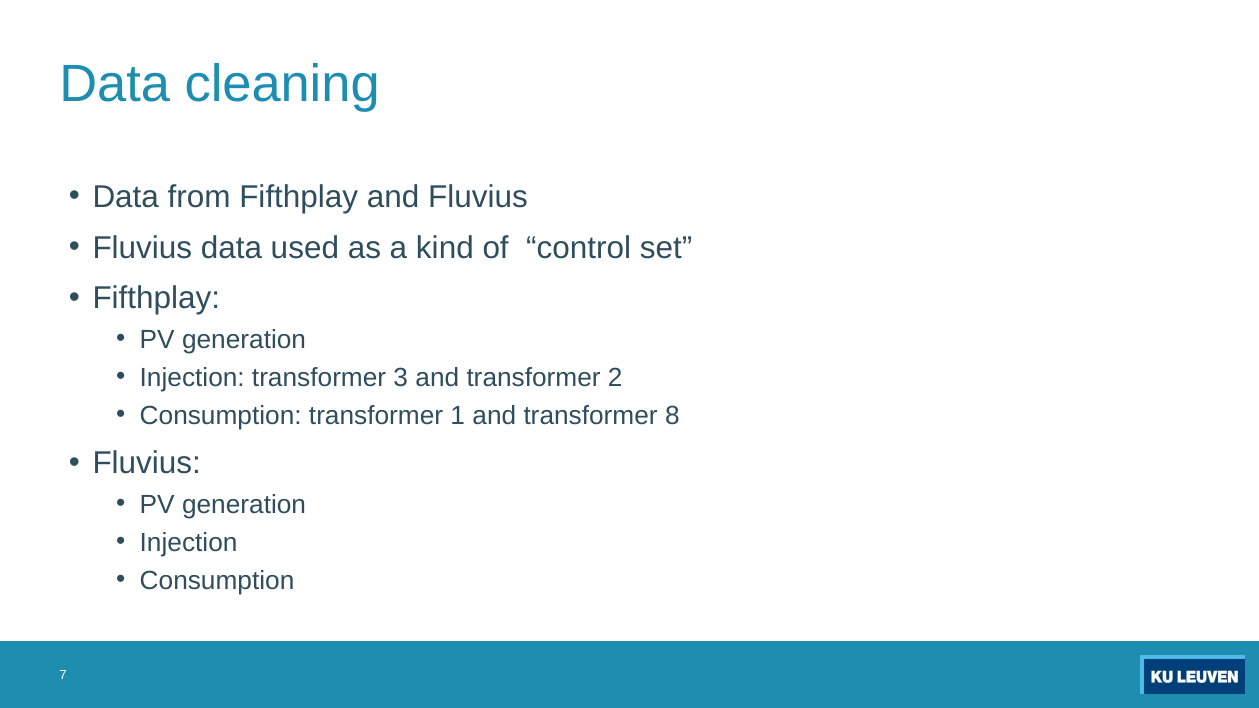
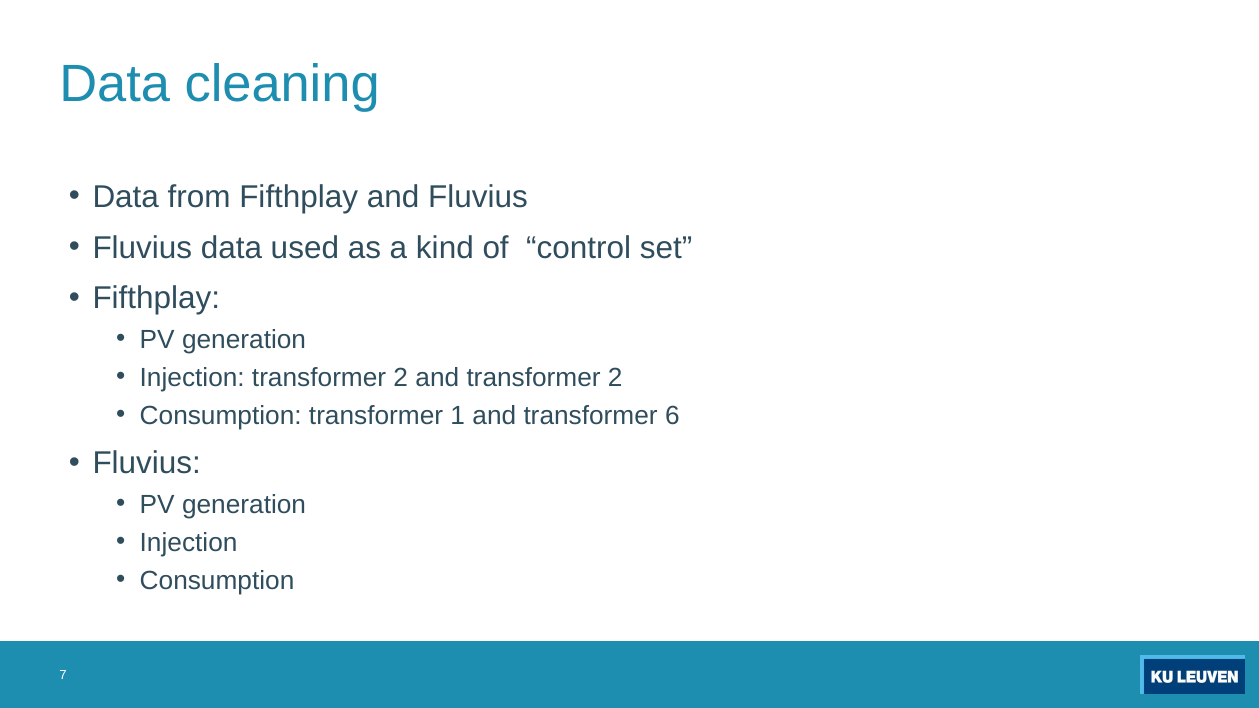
Injection transformer 3: 3 -> 2
8: 8 -> 6
